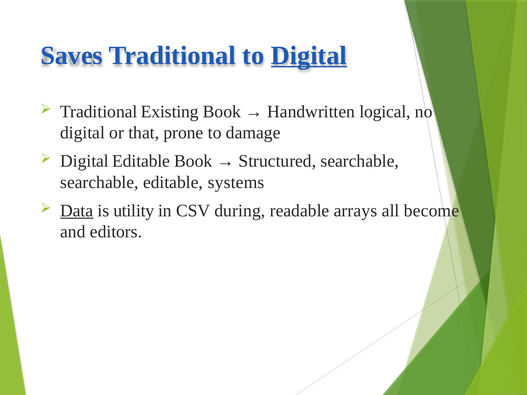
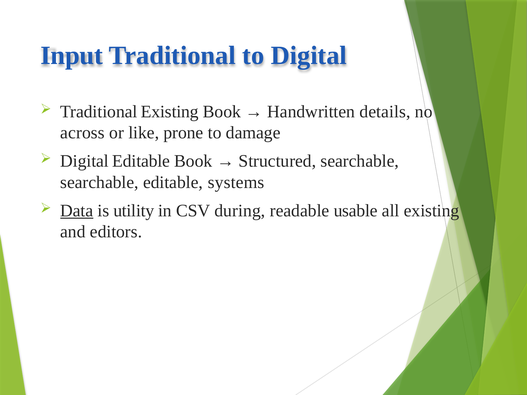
Saves: Saves -> Input
Digital at (309, 55) underline: present -> none
logical: logical -> details
digital at (83, 133): digital -> across
that: that -> like
arrays: arrays -> usable
all become: become -> existing
